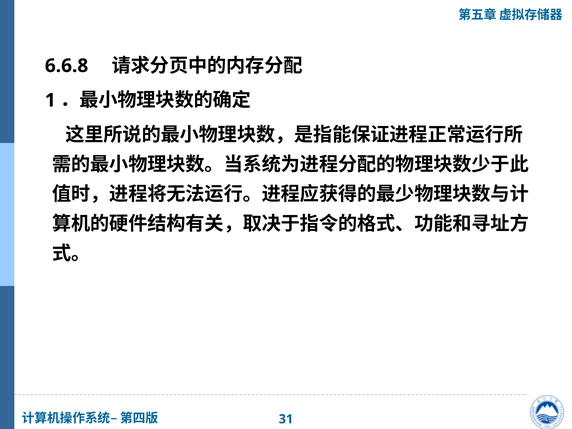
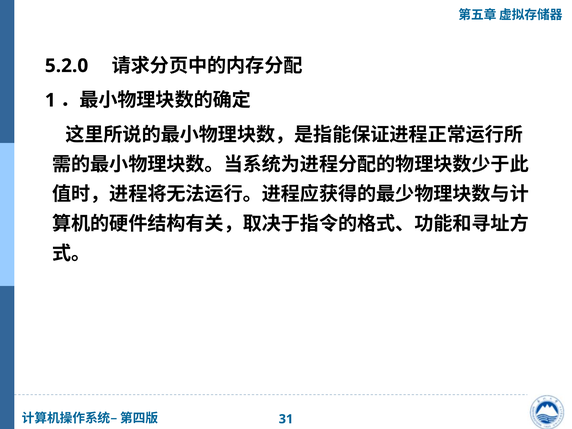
6.6.8: 6.6.8 -> 5.2.0
